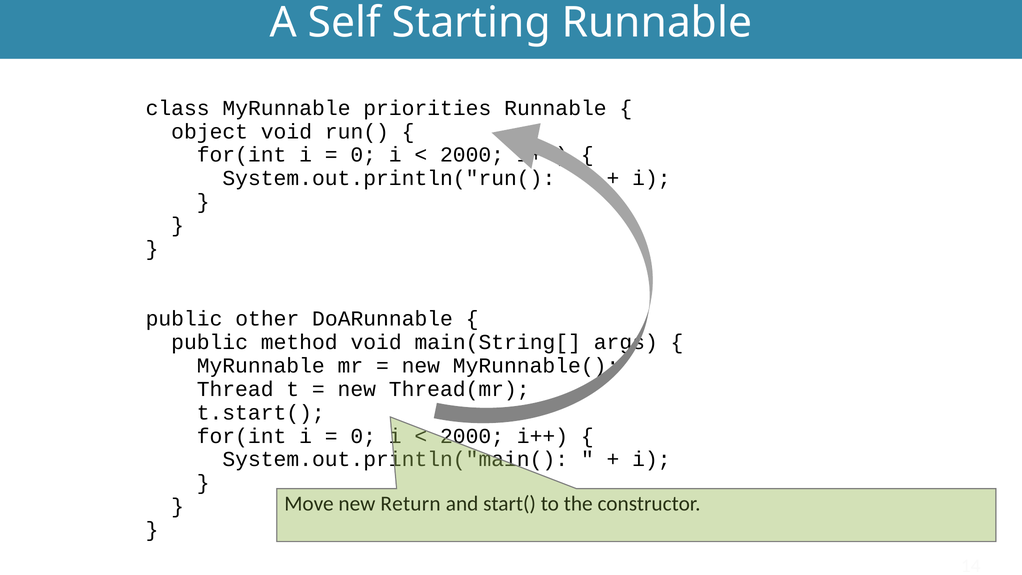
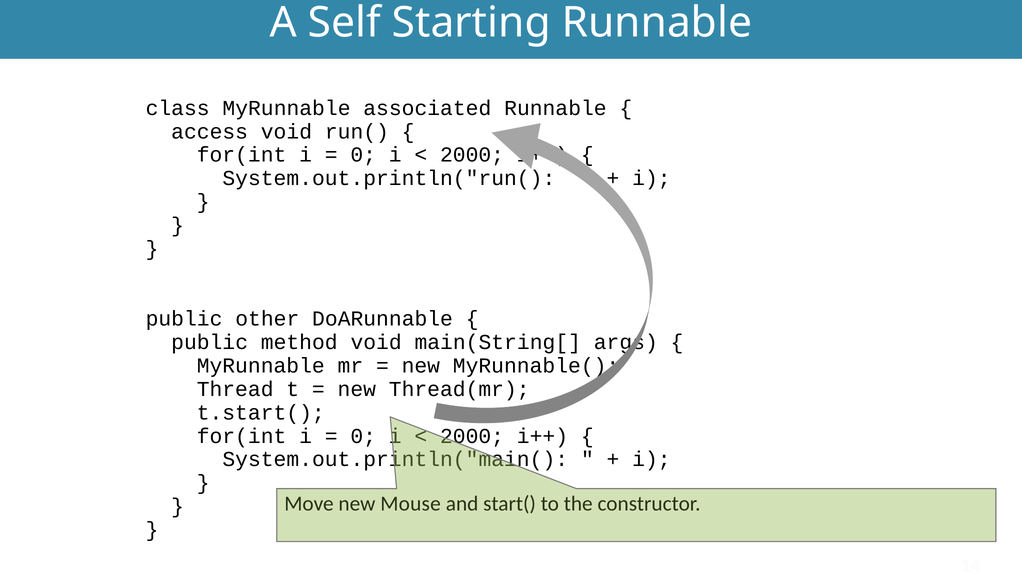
priorities: priorities -> associated
object: object -> access
Return: Return -> Mouse
